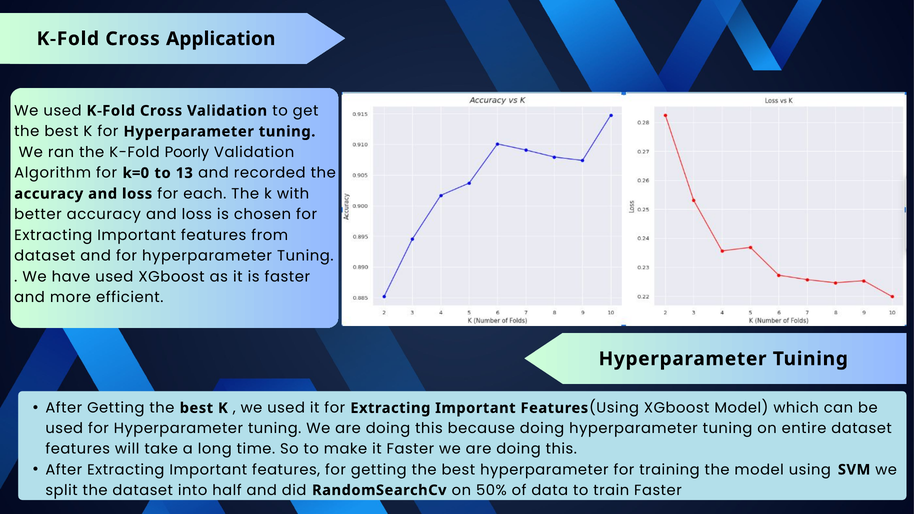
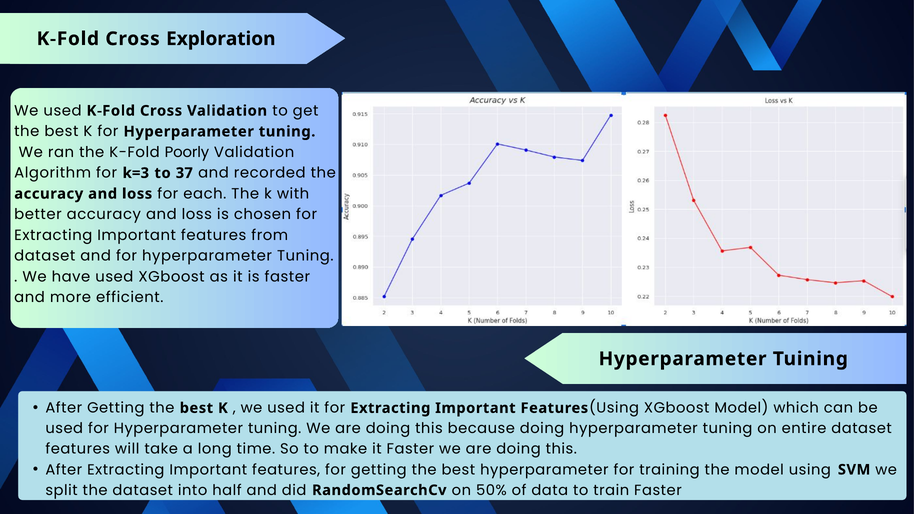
Application: Application -> Exploration
k=0: k=0 -> k=3
13: 13 -> 37
